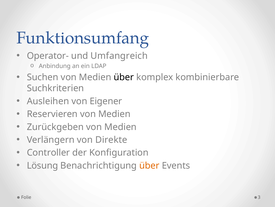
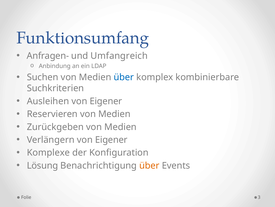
Operator-: Operator- -> Anfragen-
über at (124, 77) colour: black -> blue
Verlängern von Direkte: Direkte -> Eigener
Controller: Controller -> Komplexe
